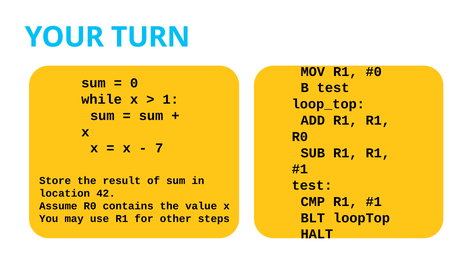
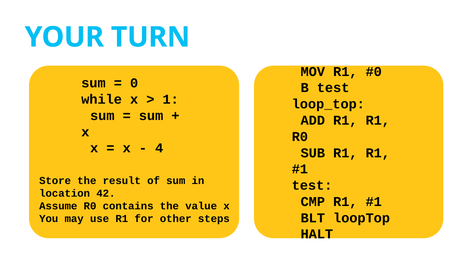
7: 7 -> 4
